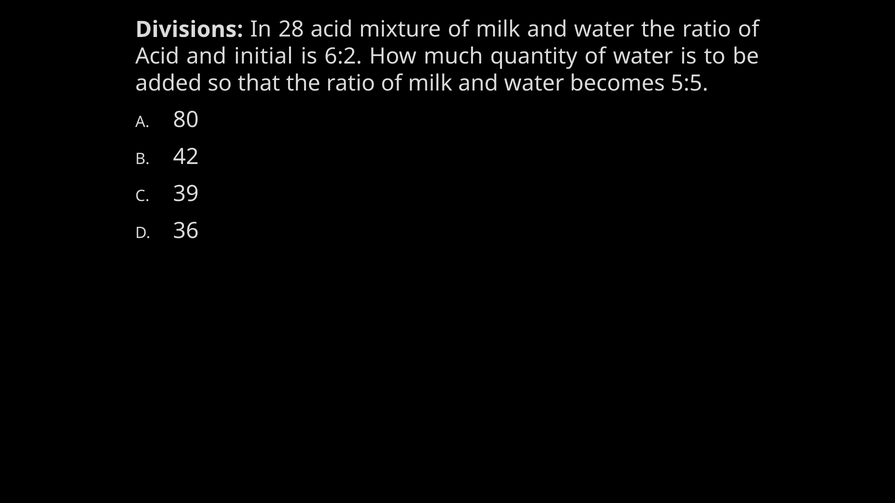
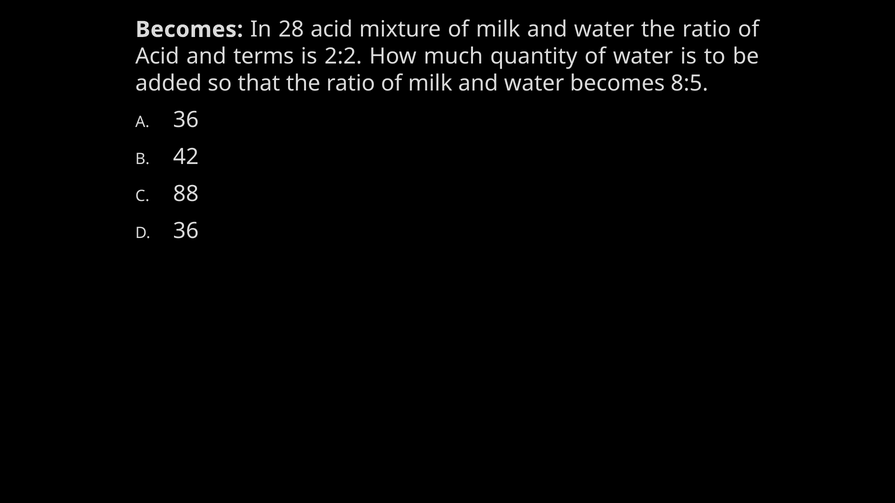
Divisions at (189, 30): Divisions -> Becomes
initial: initial -> terms
6:2: 6:2 -> 2:2
5:5: 5:5 -> 8:5
80 at (186, 120): 80 -> 36
39: 39 -> 88
